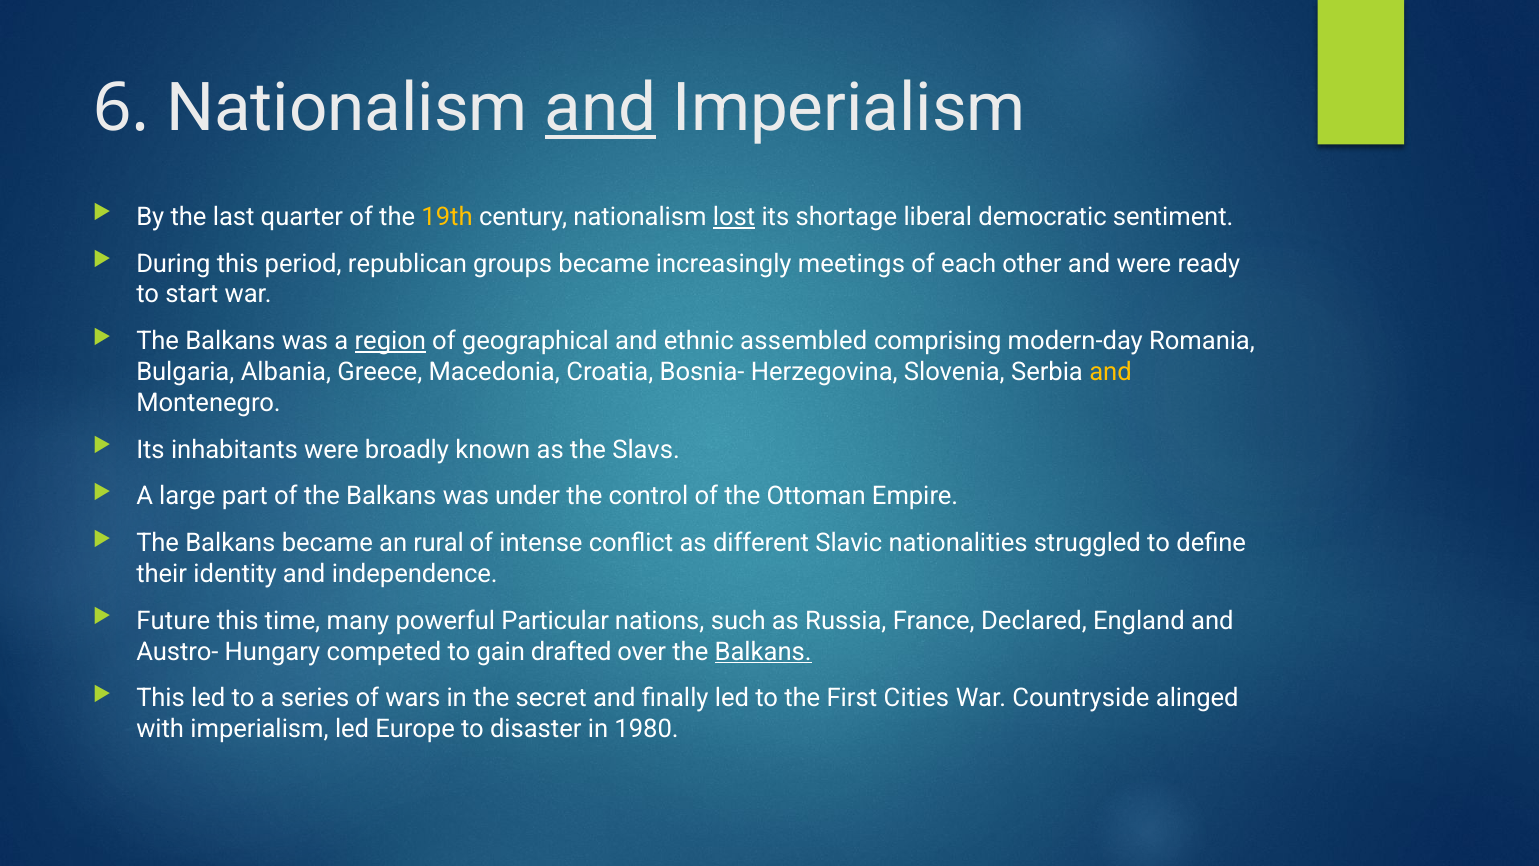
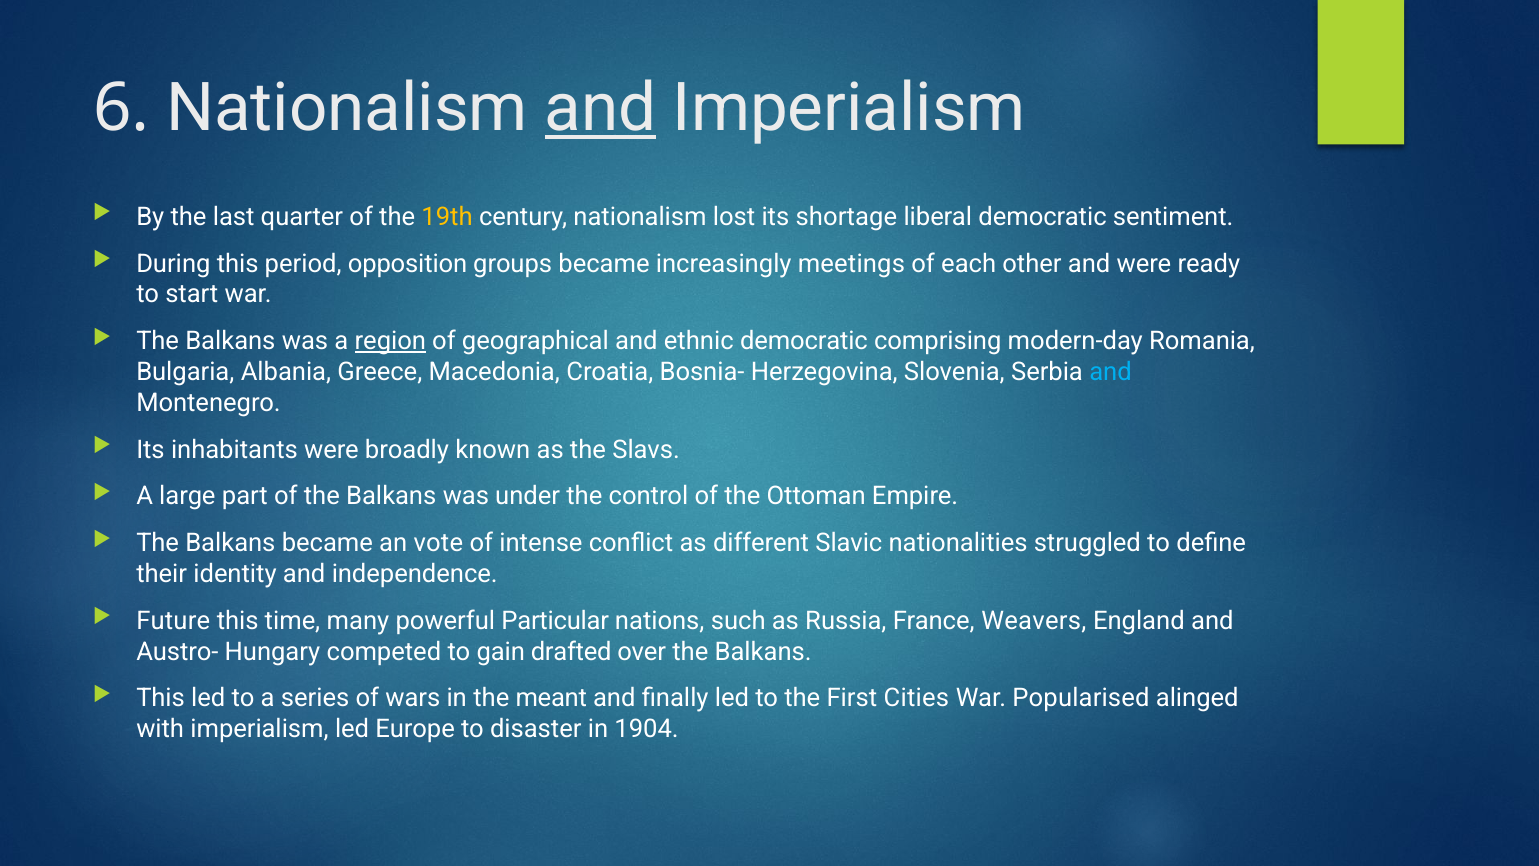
lost underline: present -> none
republican: republican -> opposition
ethnic assembled: assembled -> democratic
and at (1111, 372) colour: yellow -> light blue
rural: rural -> vote
Declared: Declared -> Weavers
Balkans at (763, 651) underline: present -> none
secret: secret -> meant
Countryside: Countryside -> Popularised
1980: 1980 -> 1904
